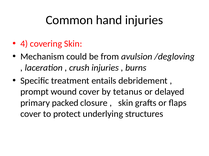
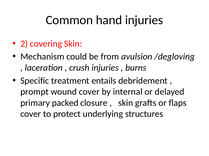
4: 4 -> 2
tetanus: tetanus -> internal
